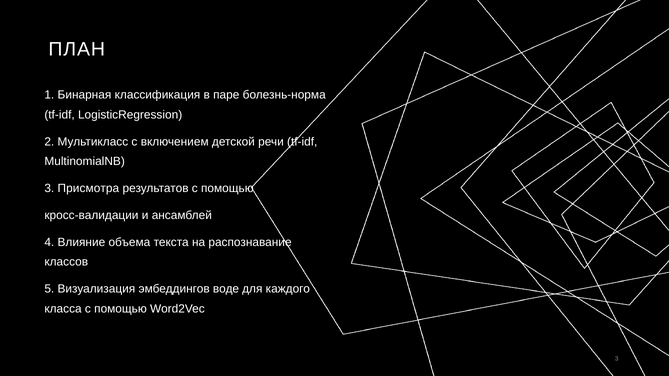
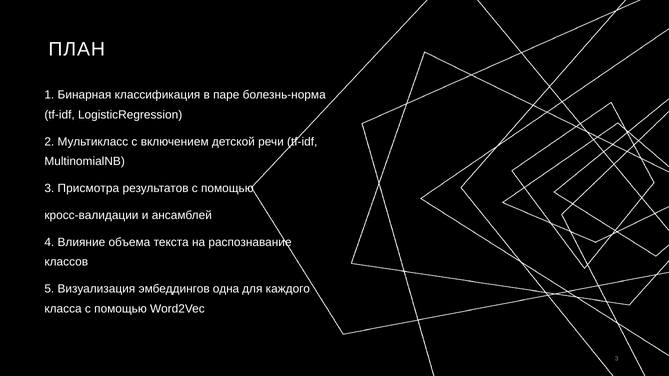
воде: воде -> одна
